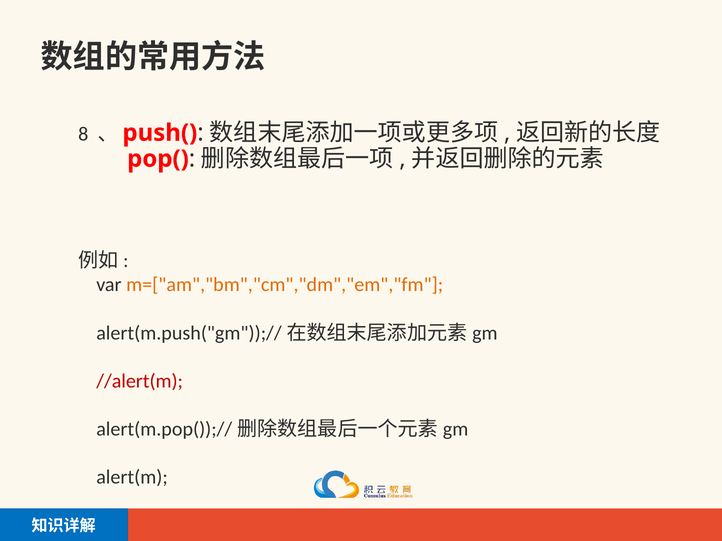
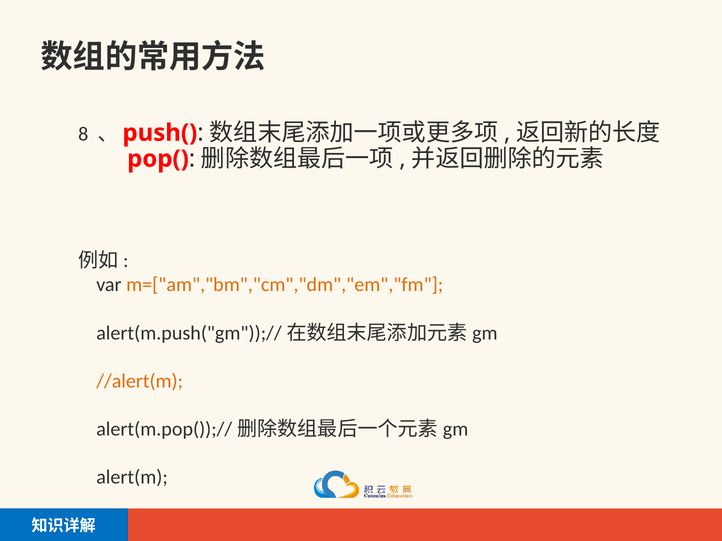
//alert(m colour: red -> orange
